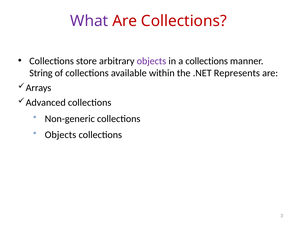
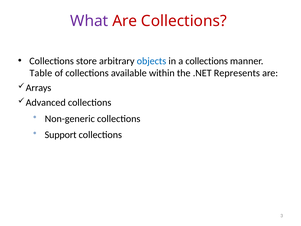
objects at (151, 61) colour: purple -> blue
String: String -> Table
Objects at (61, 135): Objects -> Support
